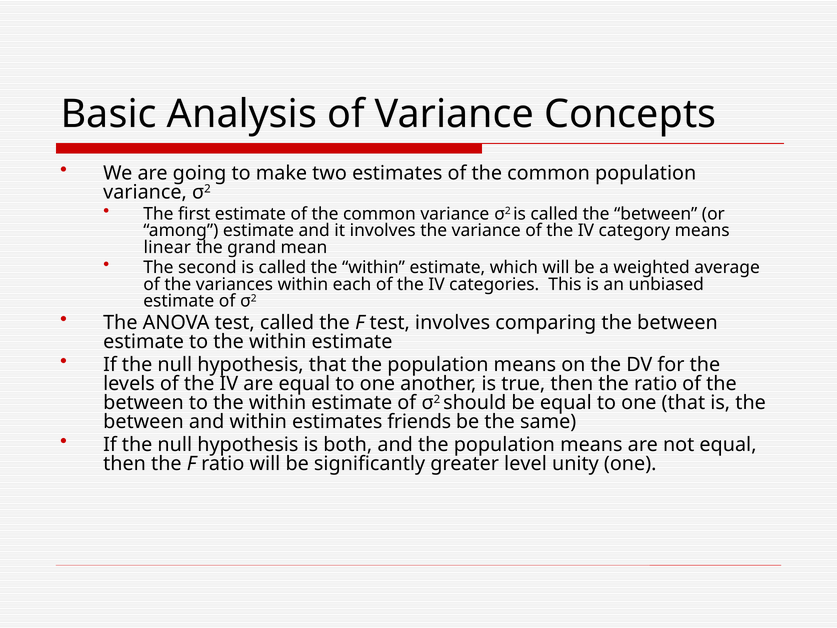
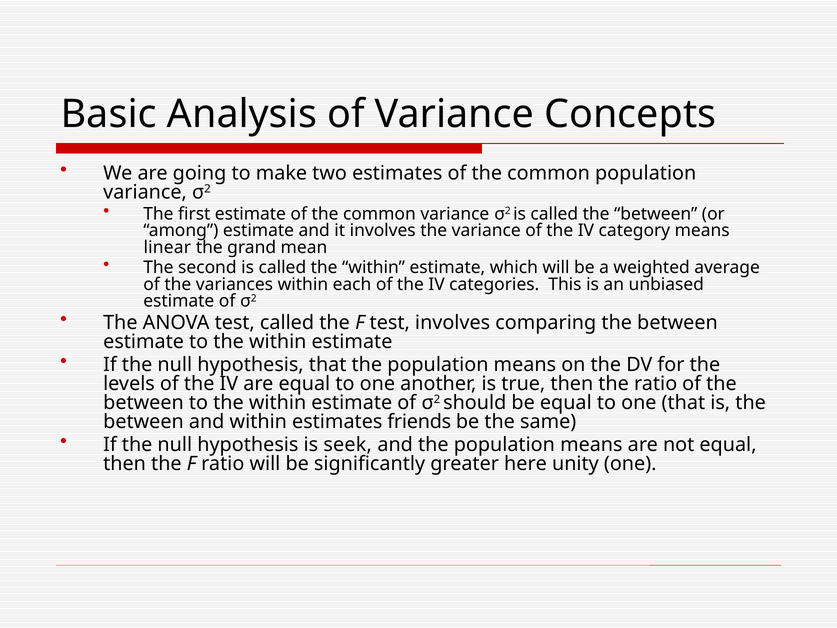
both: both -> seek
level: level -> here
